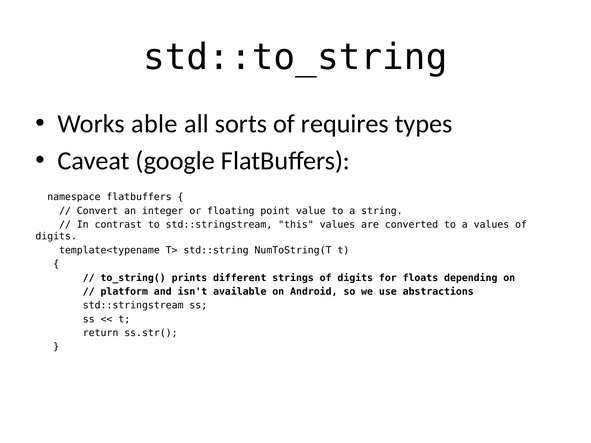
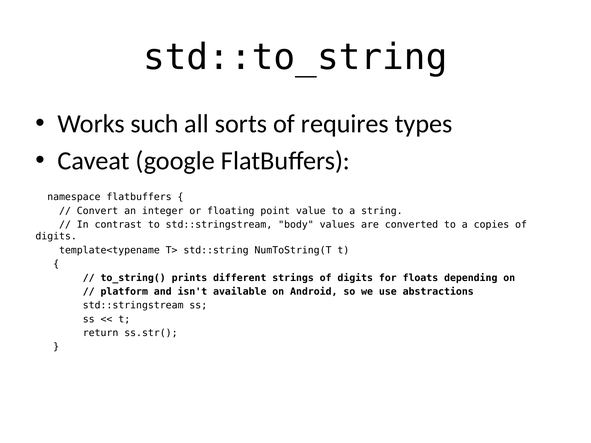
able: able -> such
this: this -> body
a values: values -> copies
